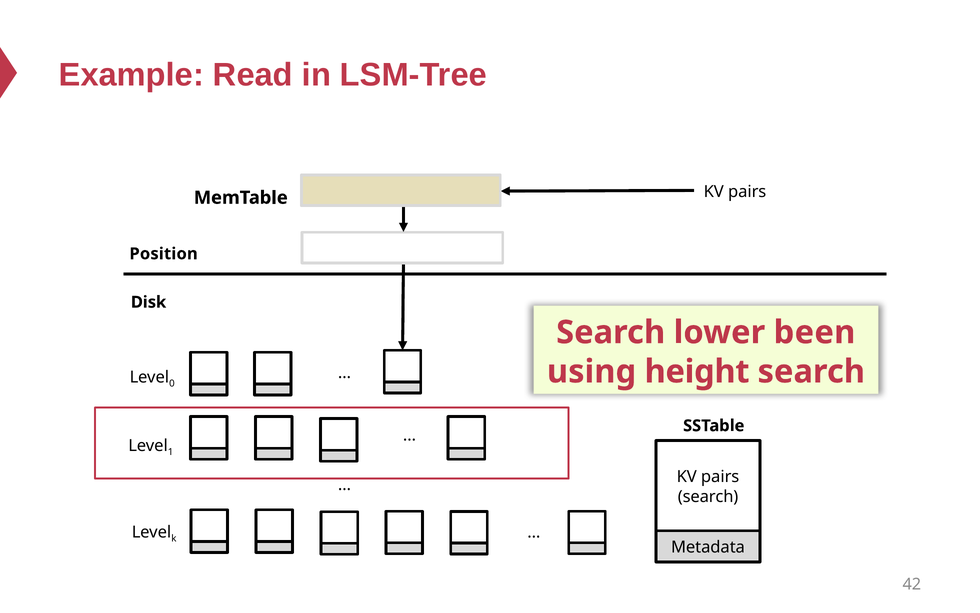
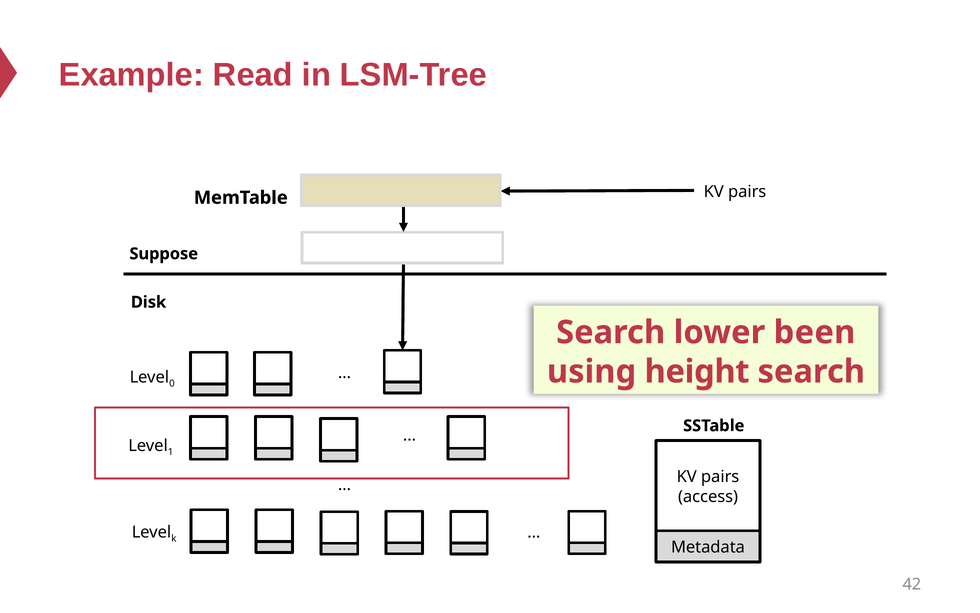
Position: Position -> Suppose
search at (708, 496): search -> access
